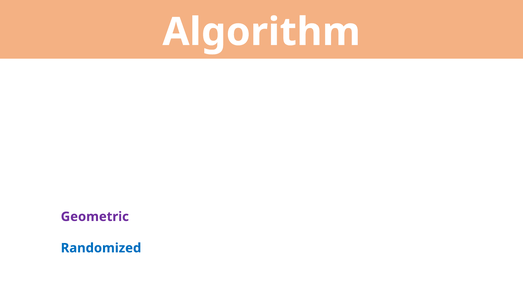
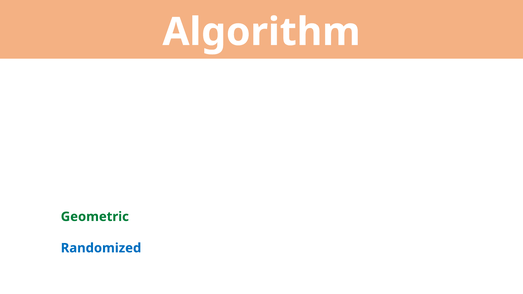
Geometric colour: purple -> green
